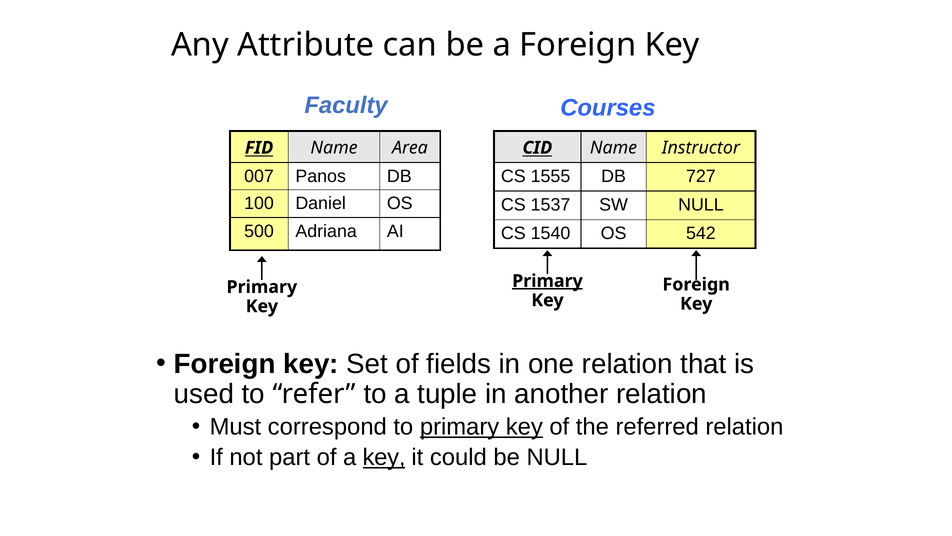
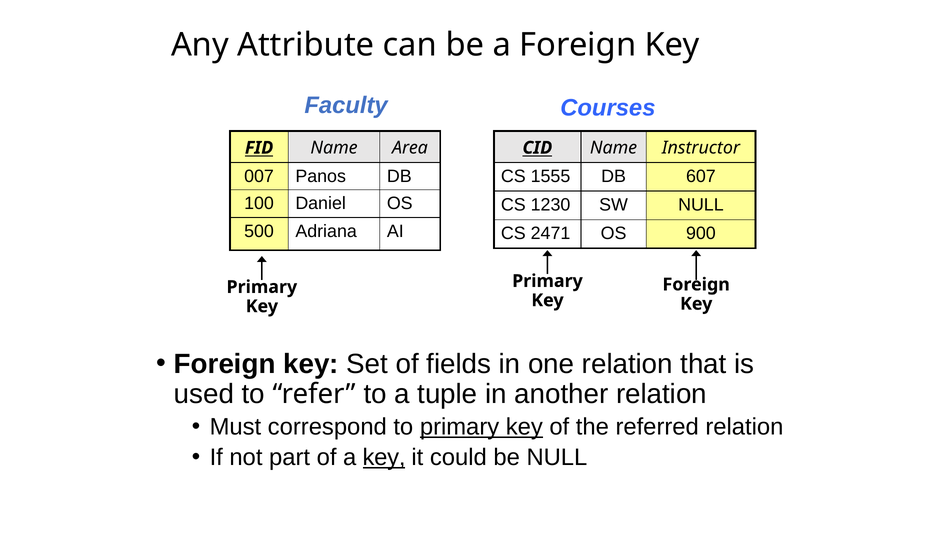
727: 727 -> 607
1537: 1537 -> 1230
1540: 1540 -> 2471
542: 542 -> 900
Primary at (547, 281) underline: present -> none
